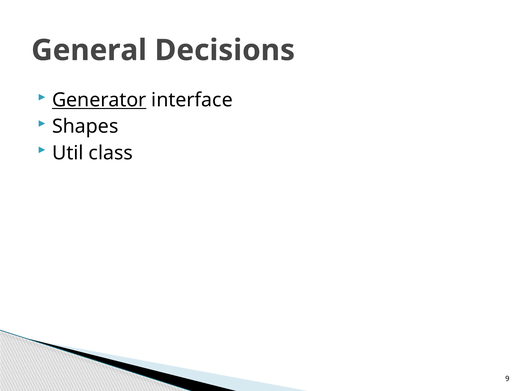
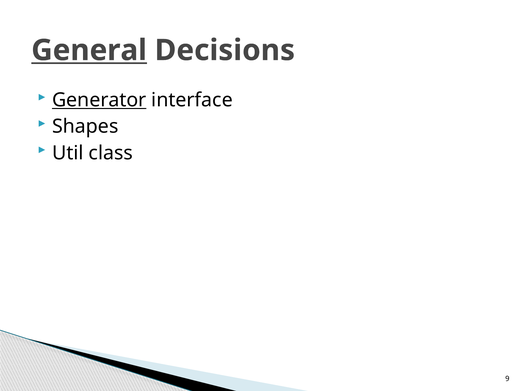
General underline: none -> present
